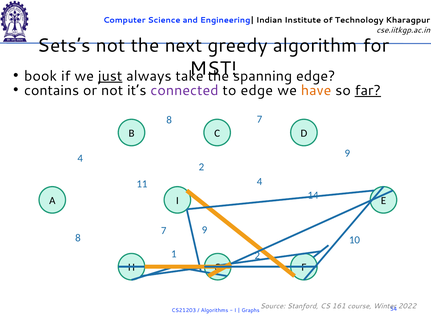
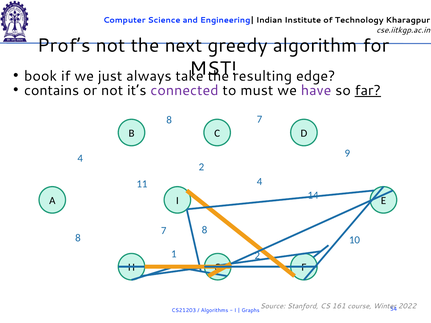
Sets’s: Sets’s -> Prof’s
just underline: present -> none
spanning: spanning -> resulting
to edge: edge -> must
have colour: orange -> purple
9 at (204, 230): 9 -> 8
